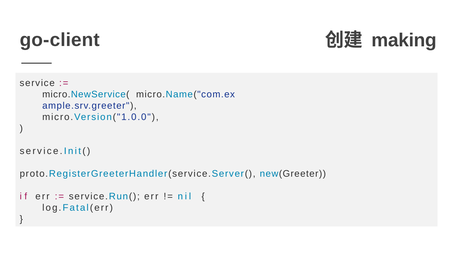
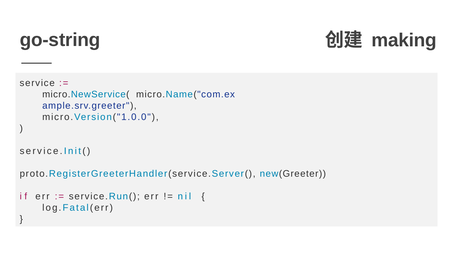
go-client: go-client -> go-string
